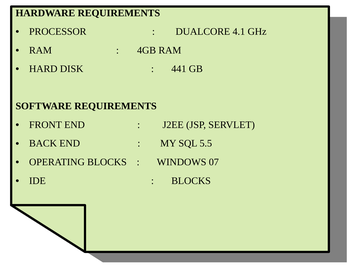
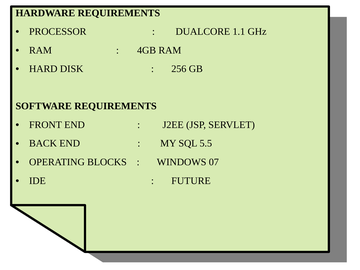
4.1: 4.1 -> 1.1
441: 441 -> 256
BLOCKS at (191, 181): BLOCKS -> FUTURE
